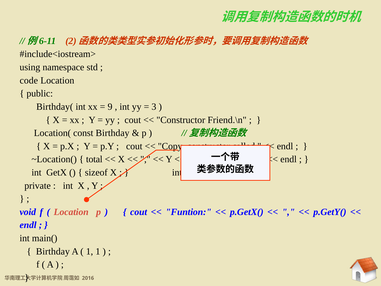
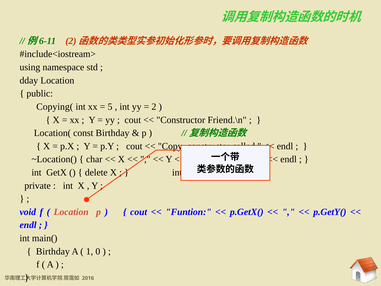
code: code -> dday
Birthday(: Birthday( -> Copying(
9: 9 -> 5
3: 3 -> 2
total: total -> char
sizeof: sizeof -> delete
1 1: 1 -> 0
